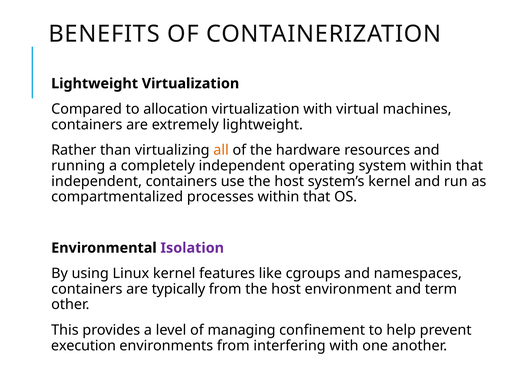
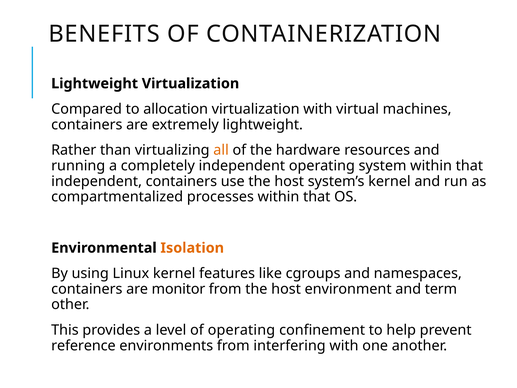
Isolation colour: purple -> orange
typically: typically -> monitor
of managing: managing -> operating
execution: execution -> reference
